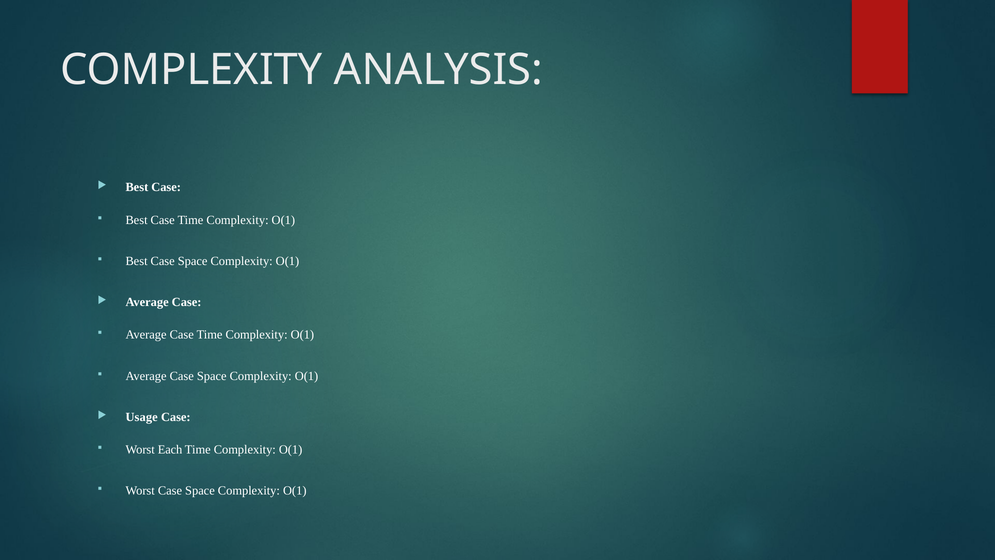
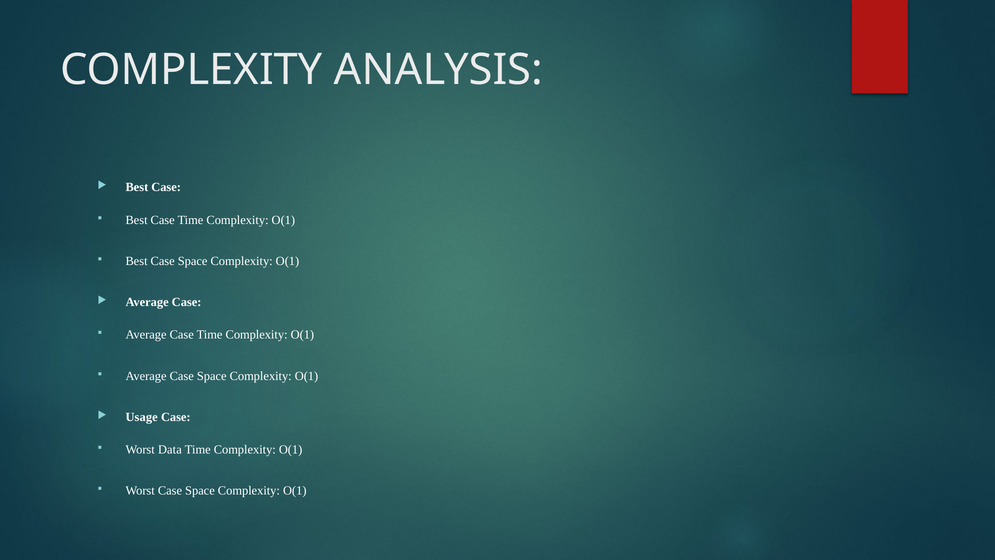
Each: Each -> Data
